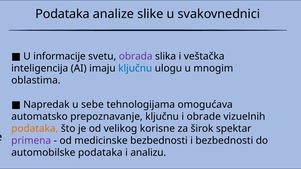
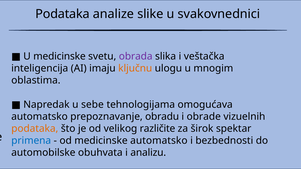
U informacije: informacije -> medicinske
ključnu at (135, 69) colour: blue -> orange
prepoznavanje ključnu: ključnu -> obradu
velikog korisne: korisne -> različite
primena colour: purple -> blue
medicinske bezbednosti: bezbednosti -> automatsko
automobilske podataka: podataka -> obuhvata
